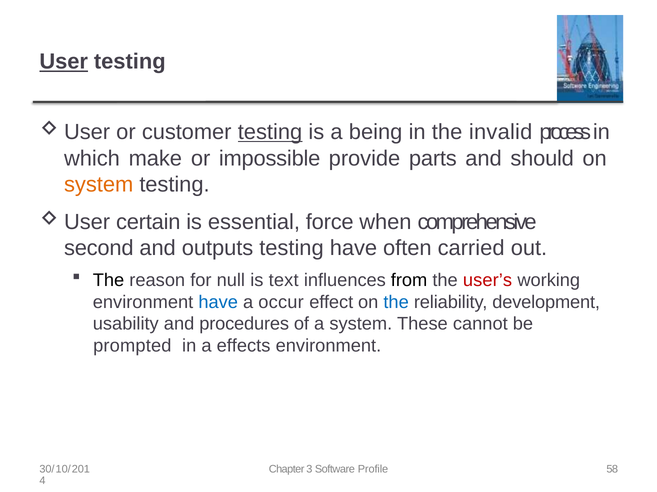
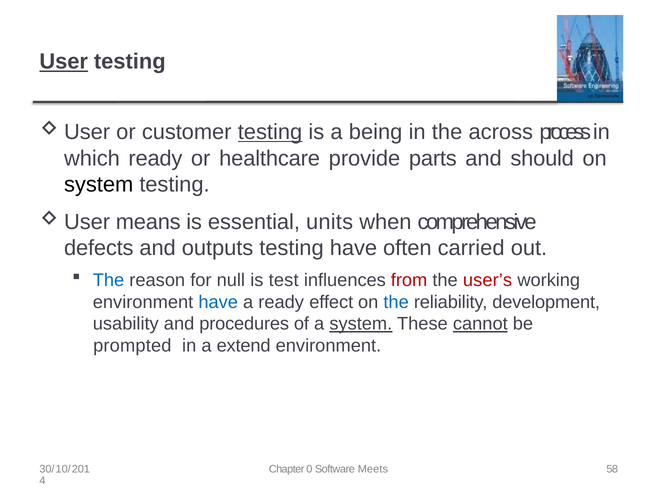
invalid: invalid -> across
which make: make -> ready
impossible: impossible -> healthcare
system at (99, 185) colour: orange -> black
certain: certain -> means
force: force -> units
second: second -> defects
The at (109, 281) colour: black -> blue
text: text -> test
from colour: black -> red
a occur: occur -> ready
system at (361, 324) underline: none -> present
cannot underline: none -> present
effects: effects -> extend
3: 3 -> 0
Profile: Profile -> Meets
